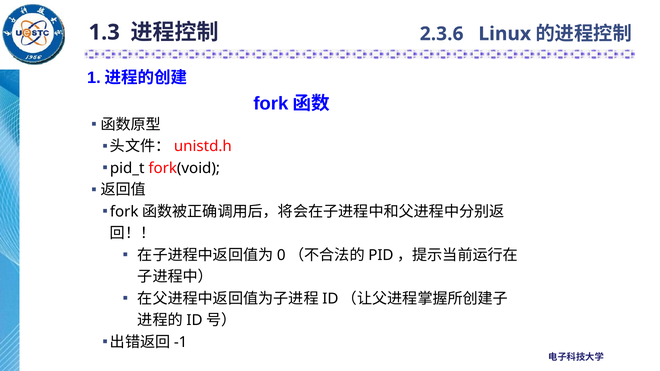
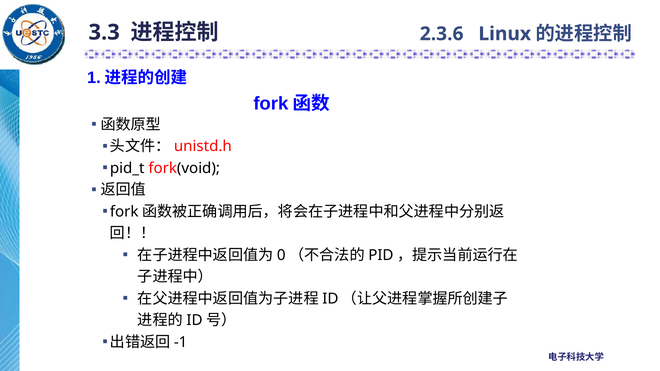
1.3: 1.3 -> 3.3
